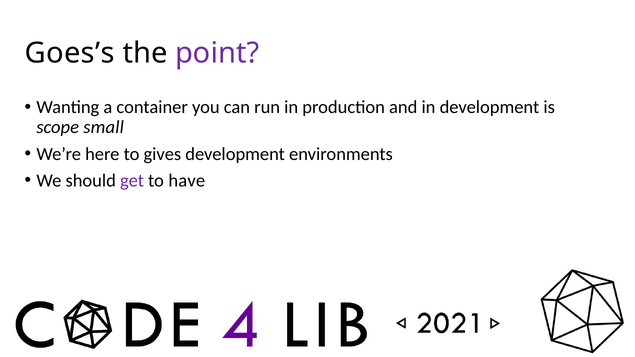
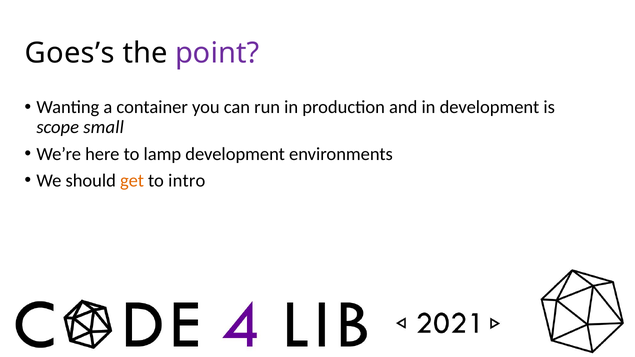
gives: gives -> lamp
get colour: purple -> orange
have: have -> intro
